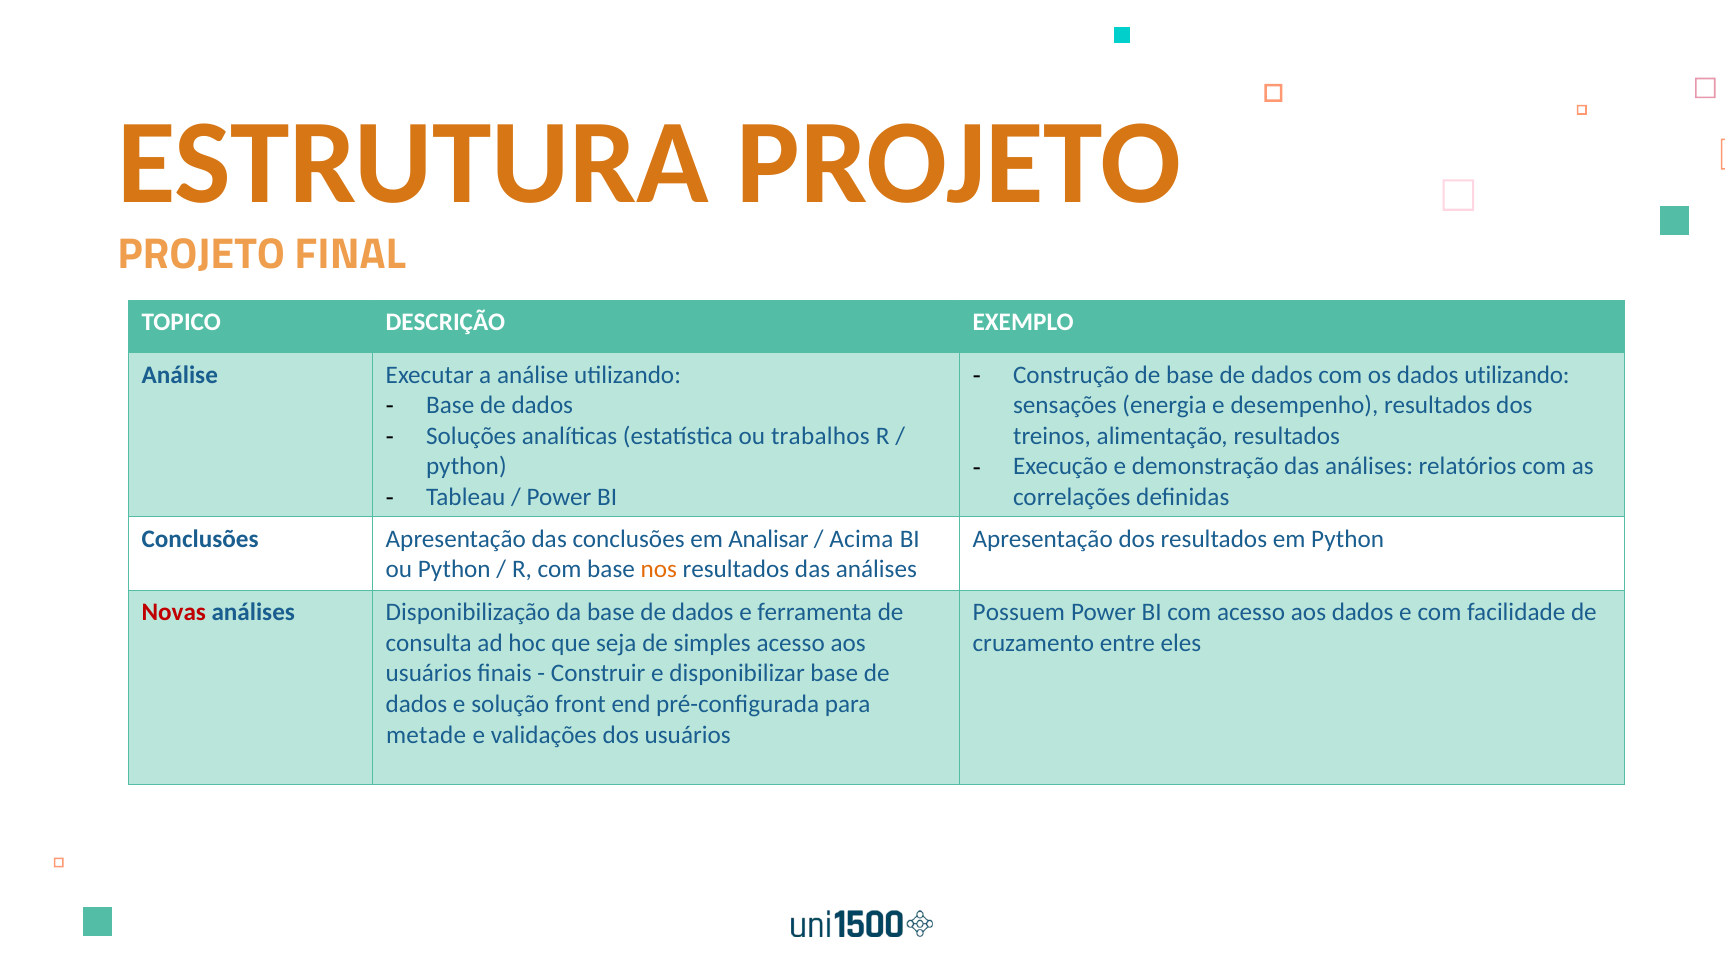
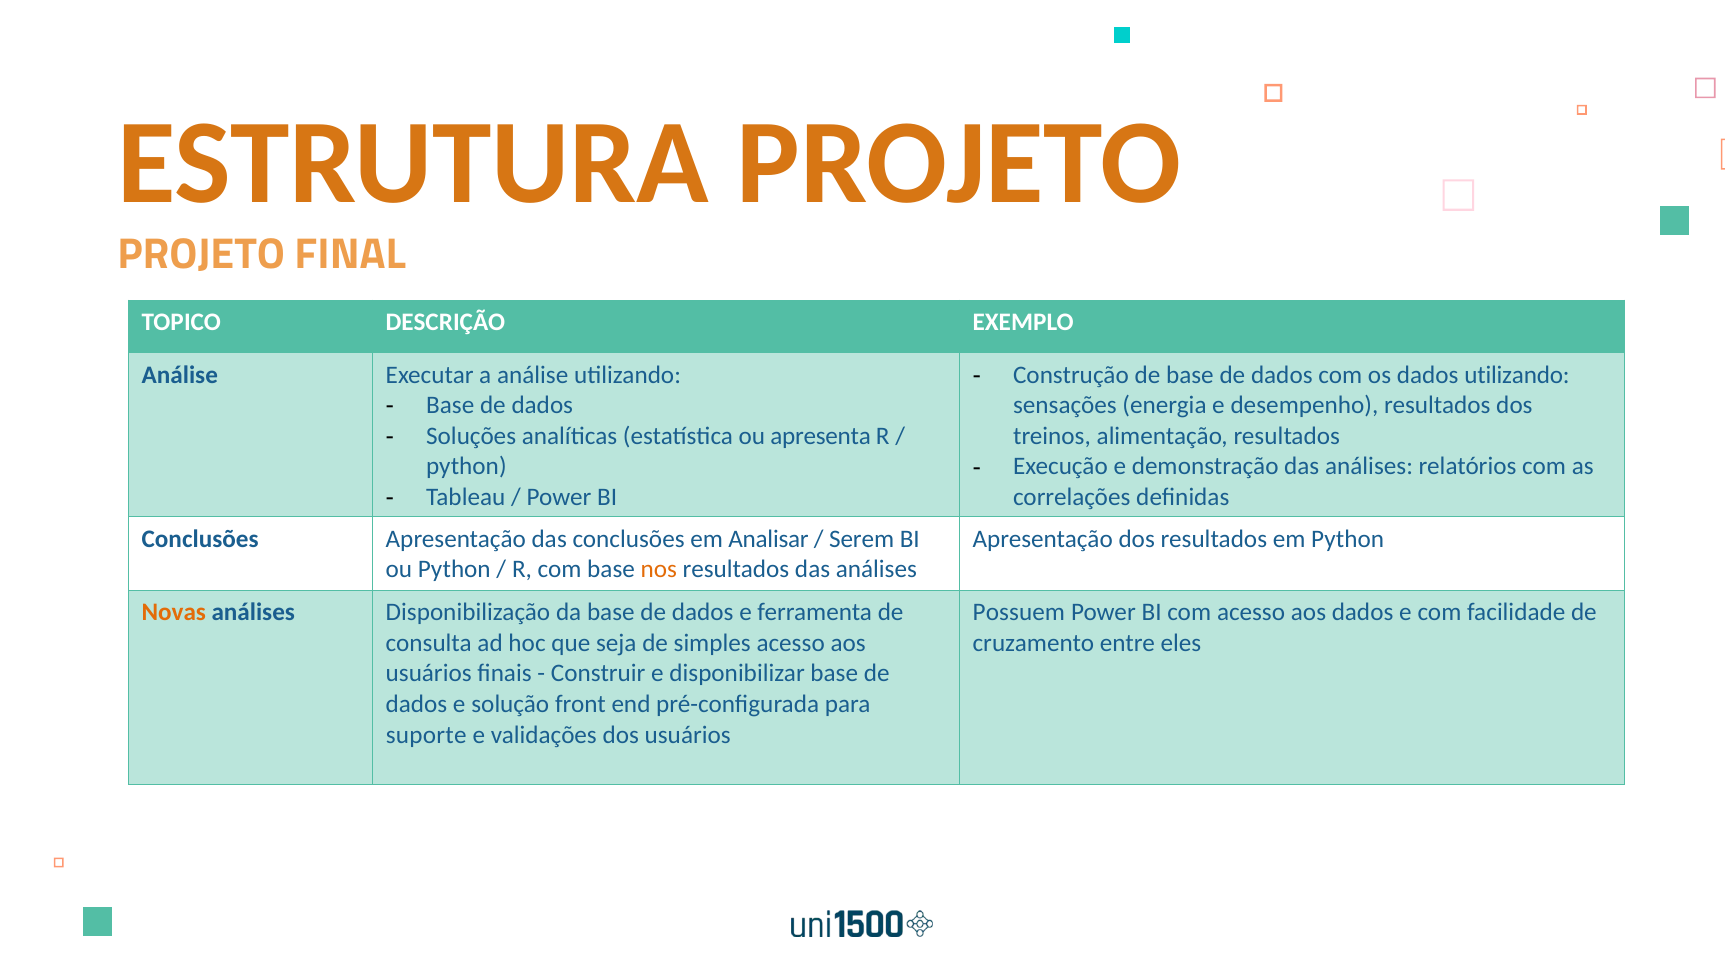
trabalhos: trabalhos -> apresenta
Acima: Acima -> Serem
Novas colour: red -> orange
metade: metade -> suporte
